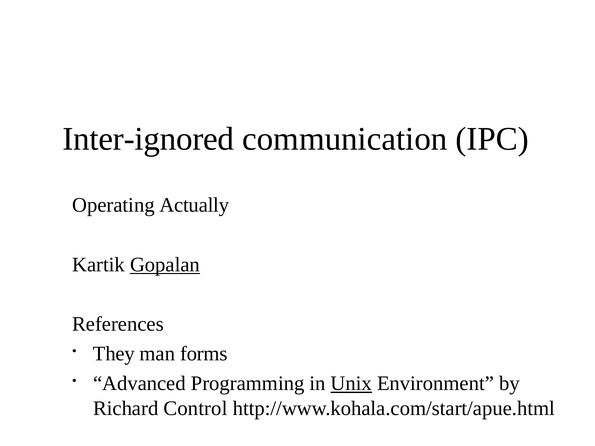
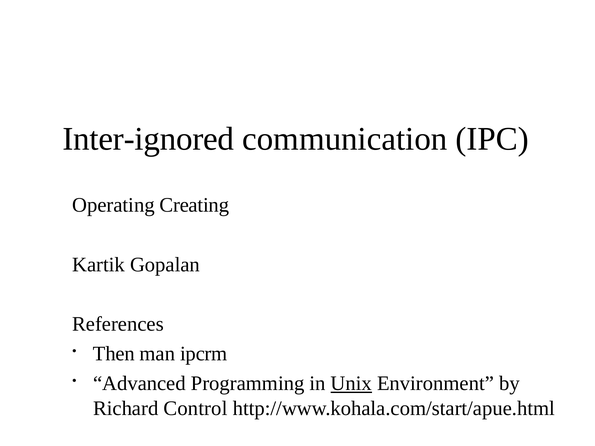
Actually: Actually -> Creating
Gopalan underline: present -> none
They: They -> Then
forms: forms -> ipcrm
